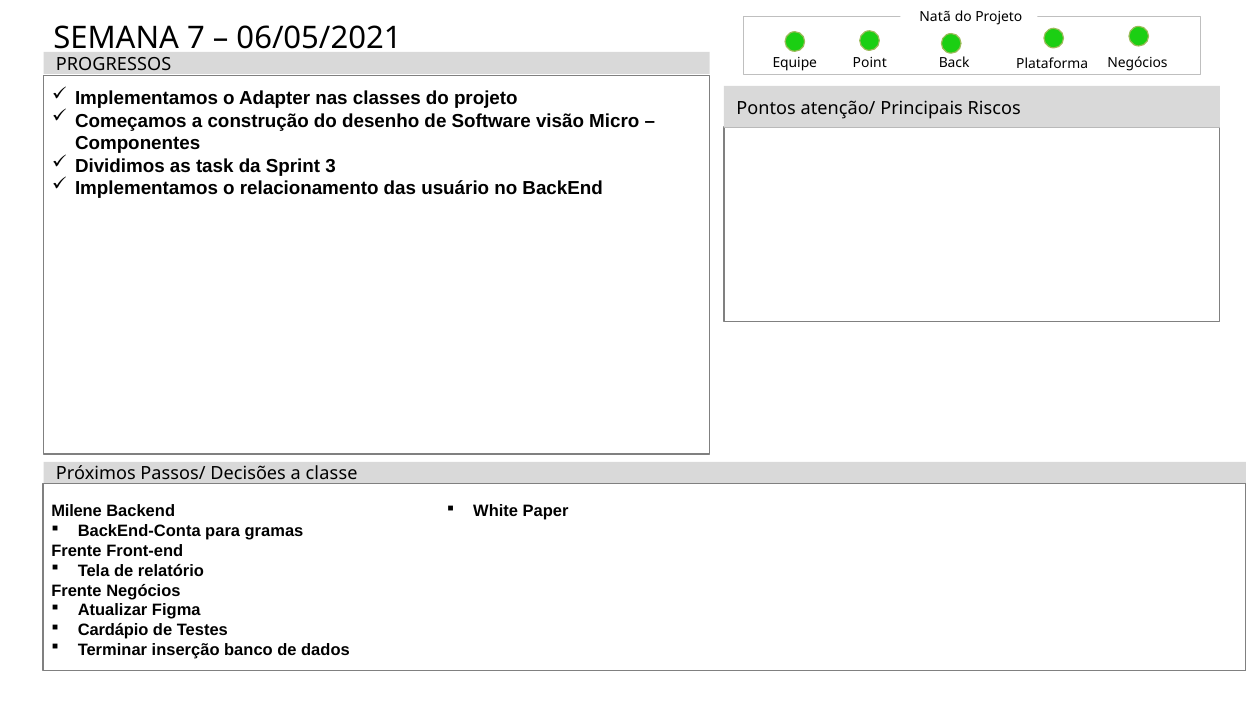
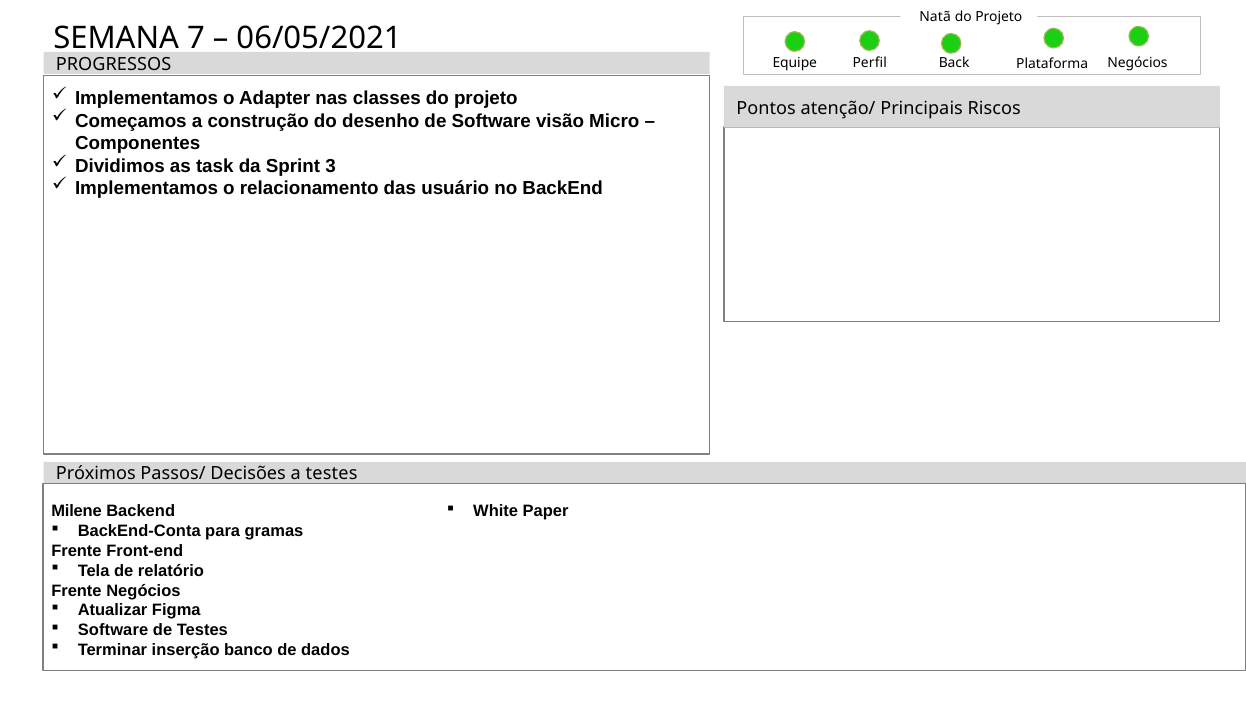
Point: Point -> Perfil
a classe: classe -> testes
Cardápio at (113, 630): Cardápio -> Software
